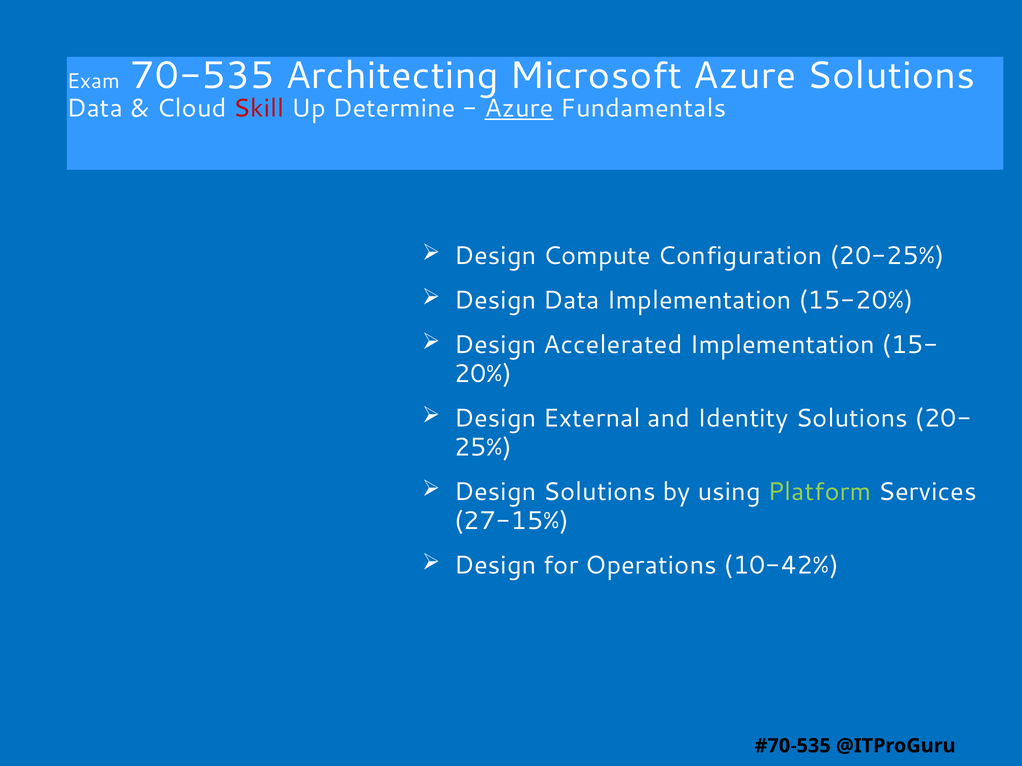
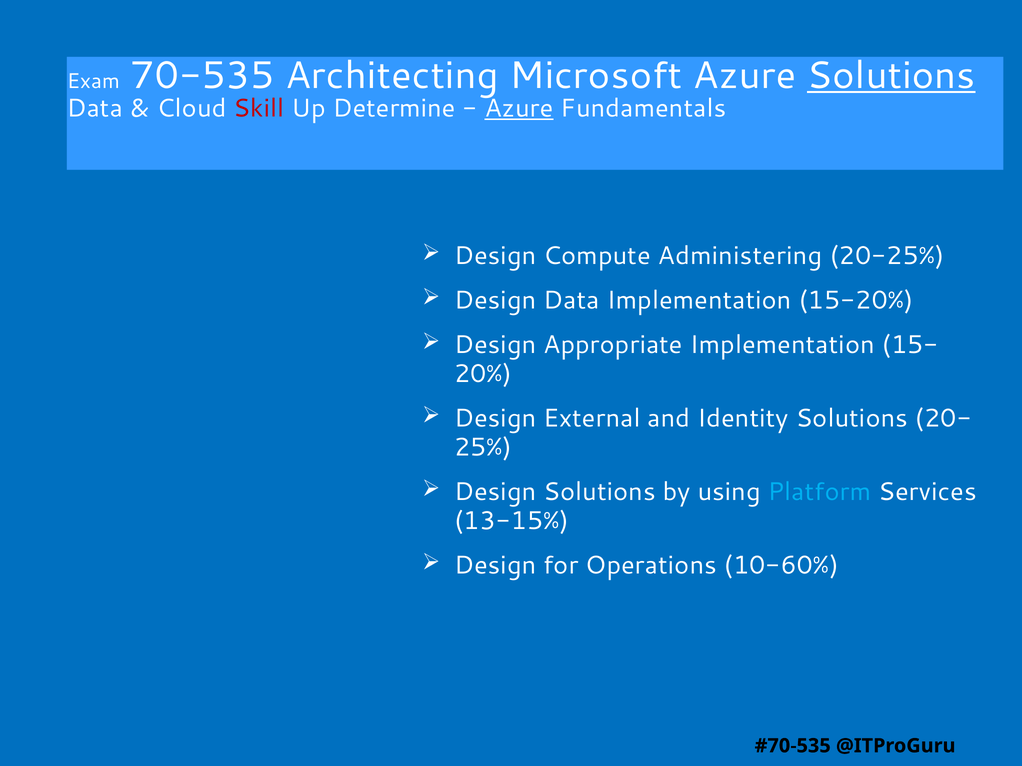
Solutions at (891, 76) underline: none -> present
Configuration: Configuration -> Administering
Accelerated: Accelerated -> Appropriate
Platform colour: light green -> light blue
27-15%: 27-15% -> 13-15%
10-42%: 10-42% -> 10-60%
